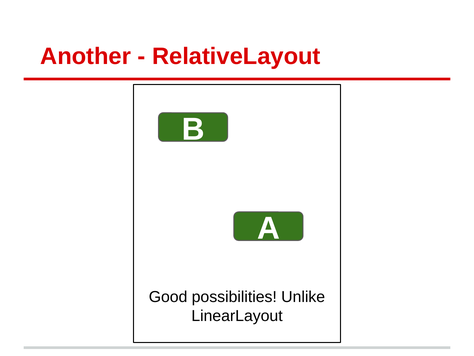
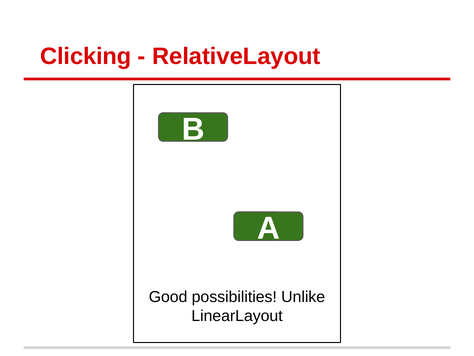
Another: Another -> Clicking
